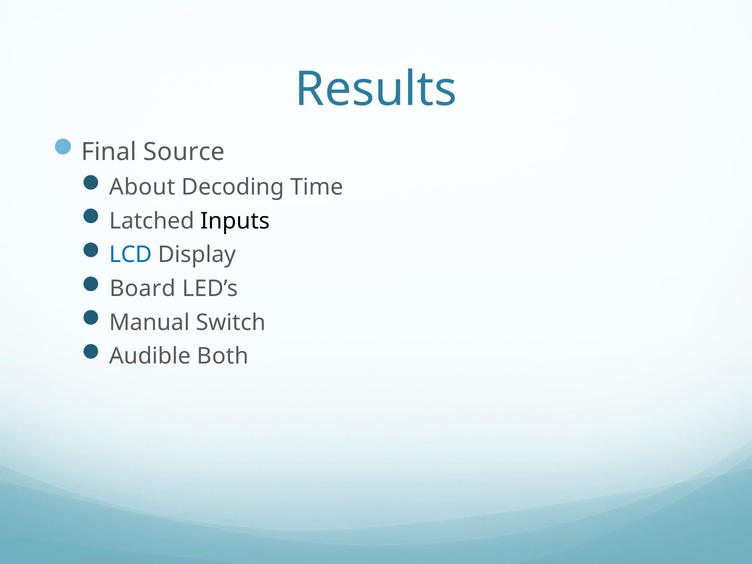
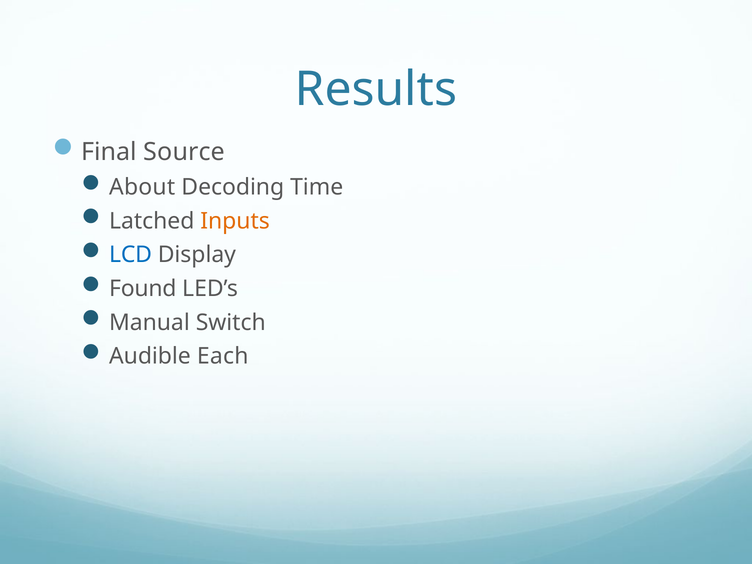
Inputs colour: black -> orange
Board: Board -> Found
Both: Both -> Each
